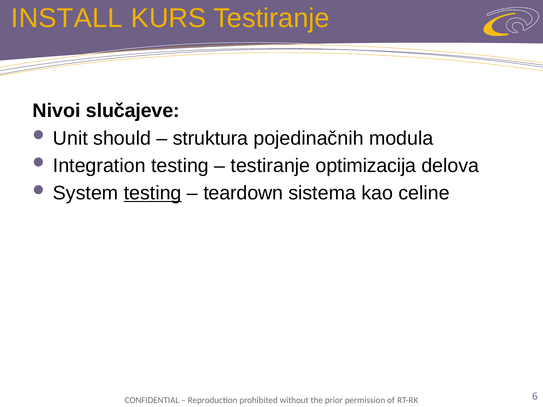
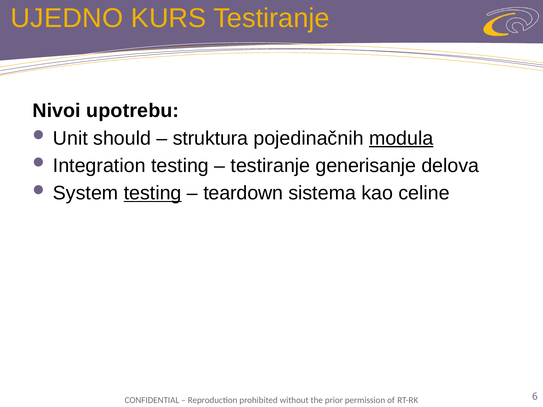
INSTALL: INSTALL -> UJEDNO
slučajeve: slučajeve -> upotrebu
modula underline: none -> present
optimizacija: optimizacija -> generisanje
